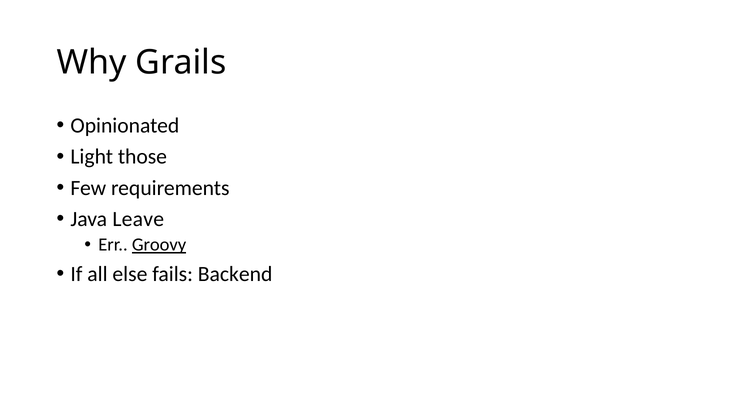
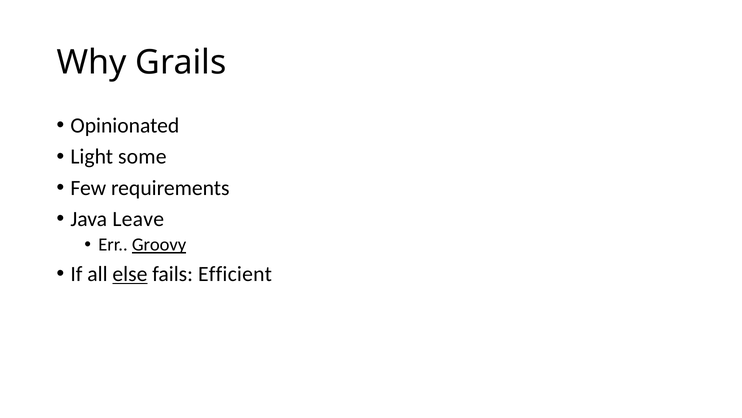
those: those -> some
else underline: none -> present
Backend: Backend -> Efficient
